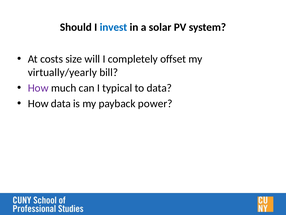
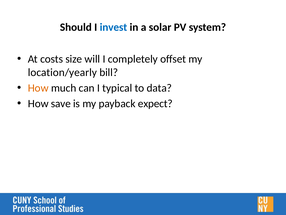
virtually/yearly: virtually/yearly -> location/yearly
How at (38, 88) colour: purple -> orange
How data: data -> save
power: power -> expect
